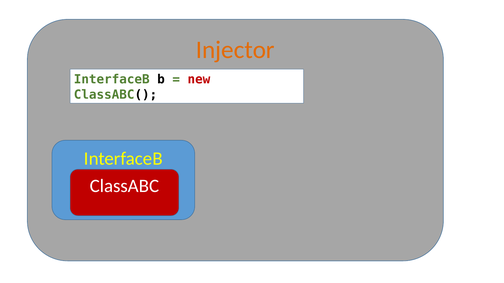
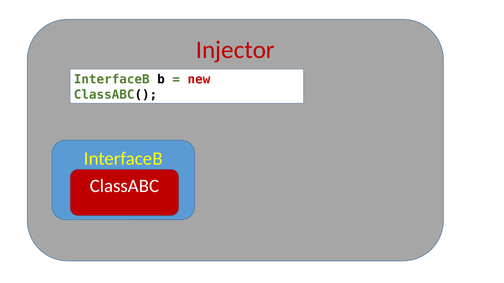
Injector colour: orange -> red
